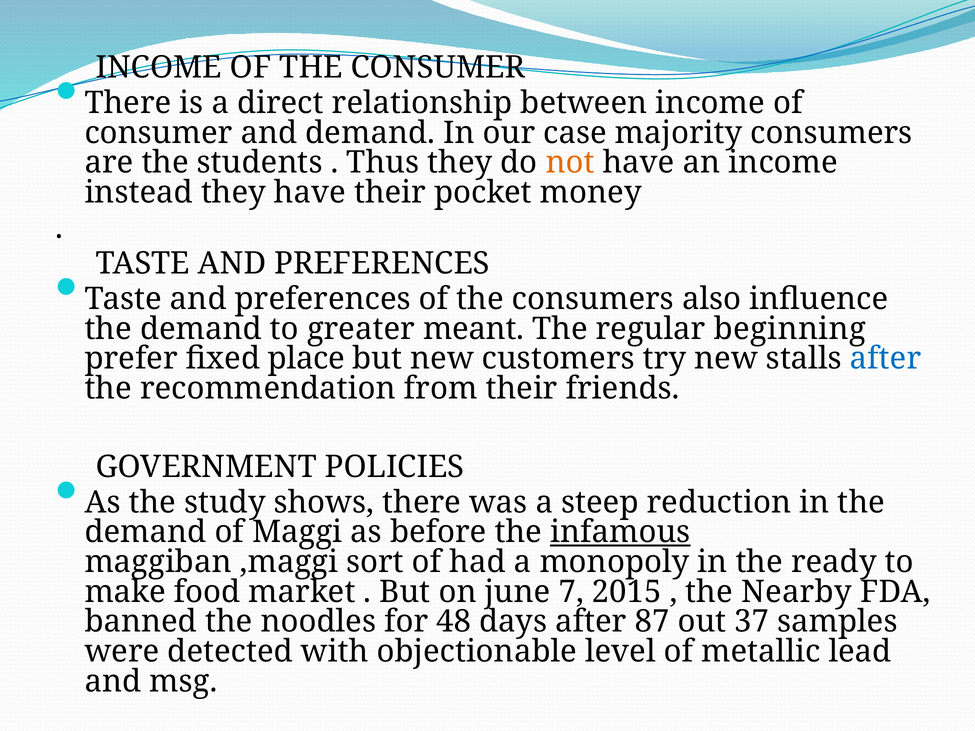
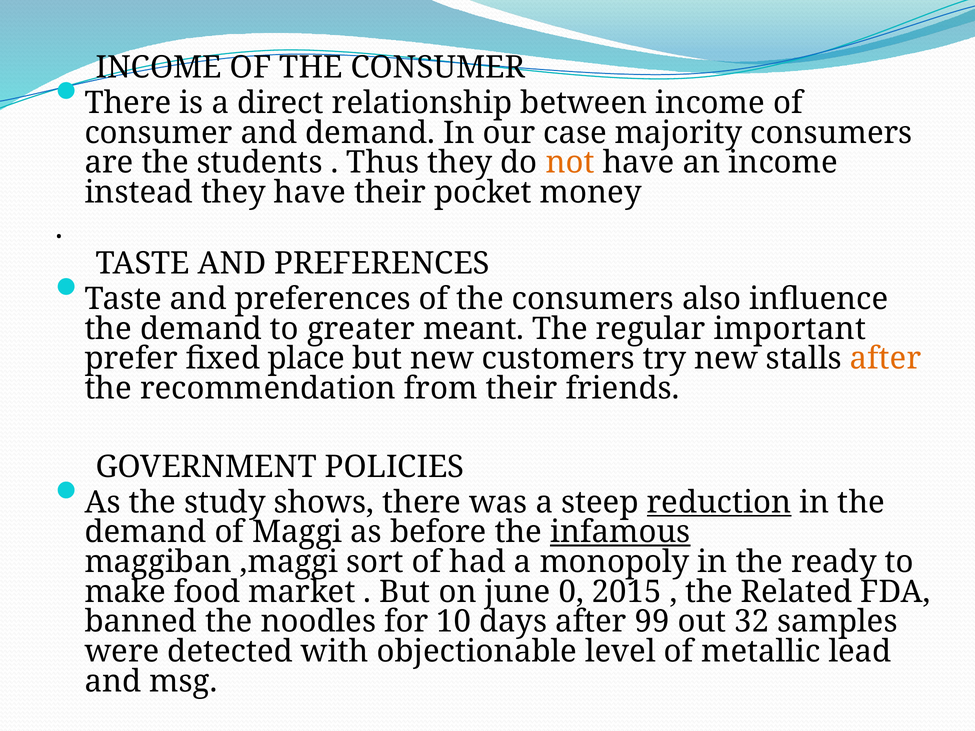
beginning: beginning -> important
after at (886, 359) colour: blue -> orange
reduction underline: none -> present
7: 7 -> 0
Nearby: Nearby -> Related
48: 48 -> 10
87: 87 -> 99
37: 37 -> 32
